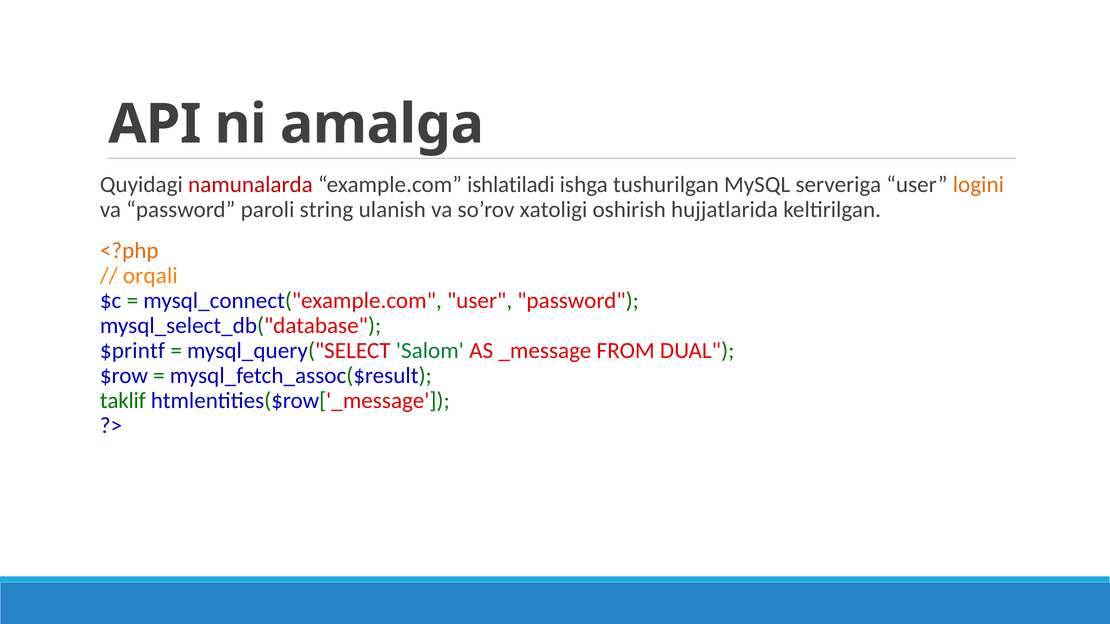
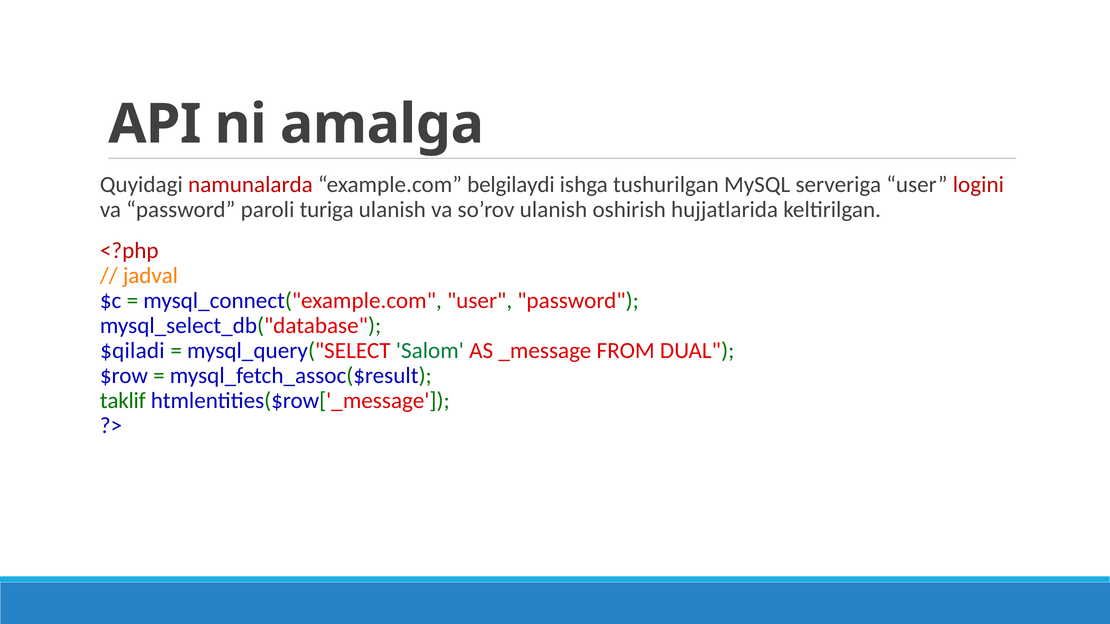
ishlatiladi: ishlatiladi -> belgilaydi
logini colour: orange -> red
string: string -> turiga
so’rov xatoligi: xatoligi -> ulanish
<?php colour: orange -> red
orqali: orqali -> jadval
$printf: $printf -> $qiladi
